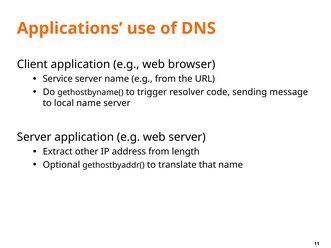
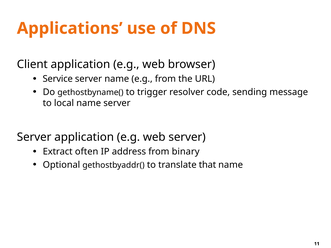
other: other -> often
length: length -> binary
